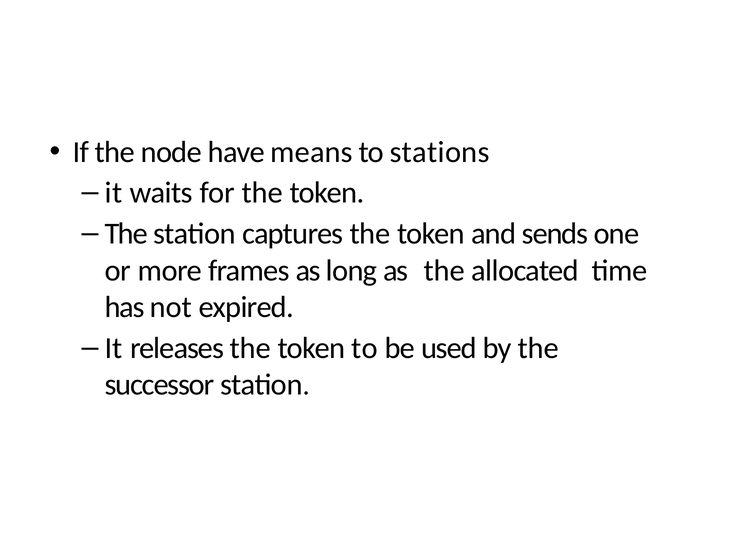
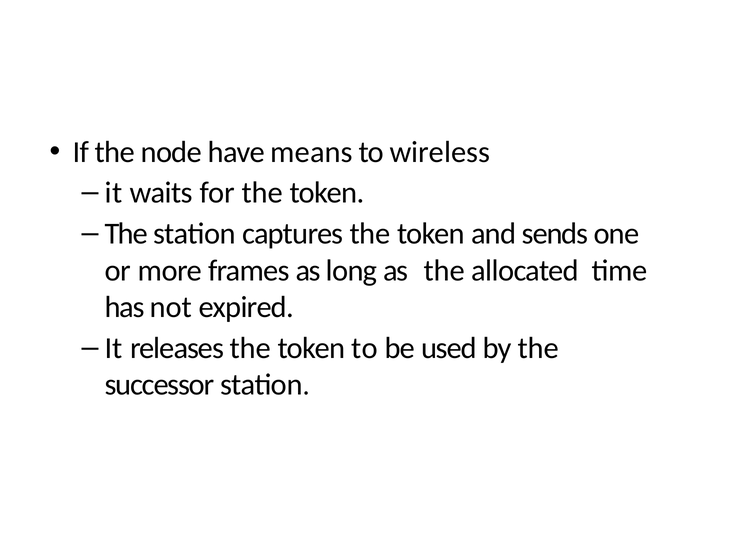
stations: stations -> wireless
